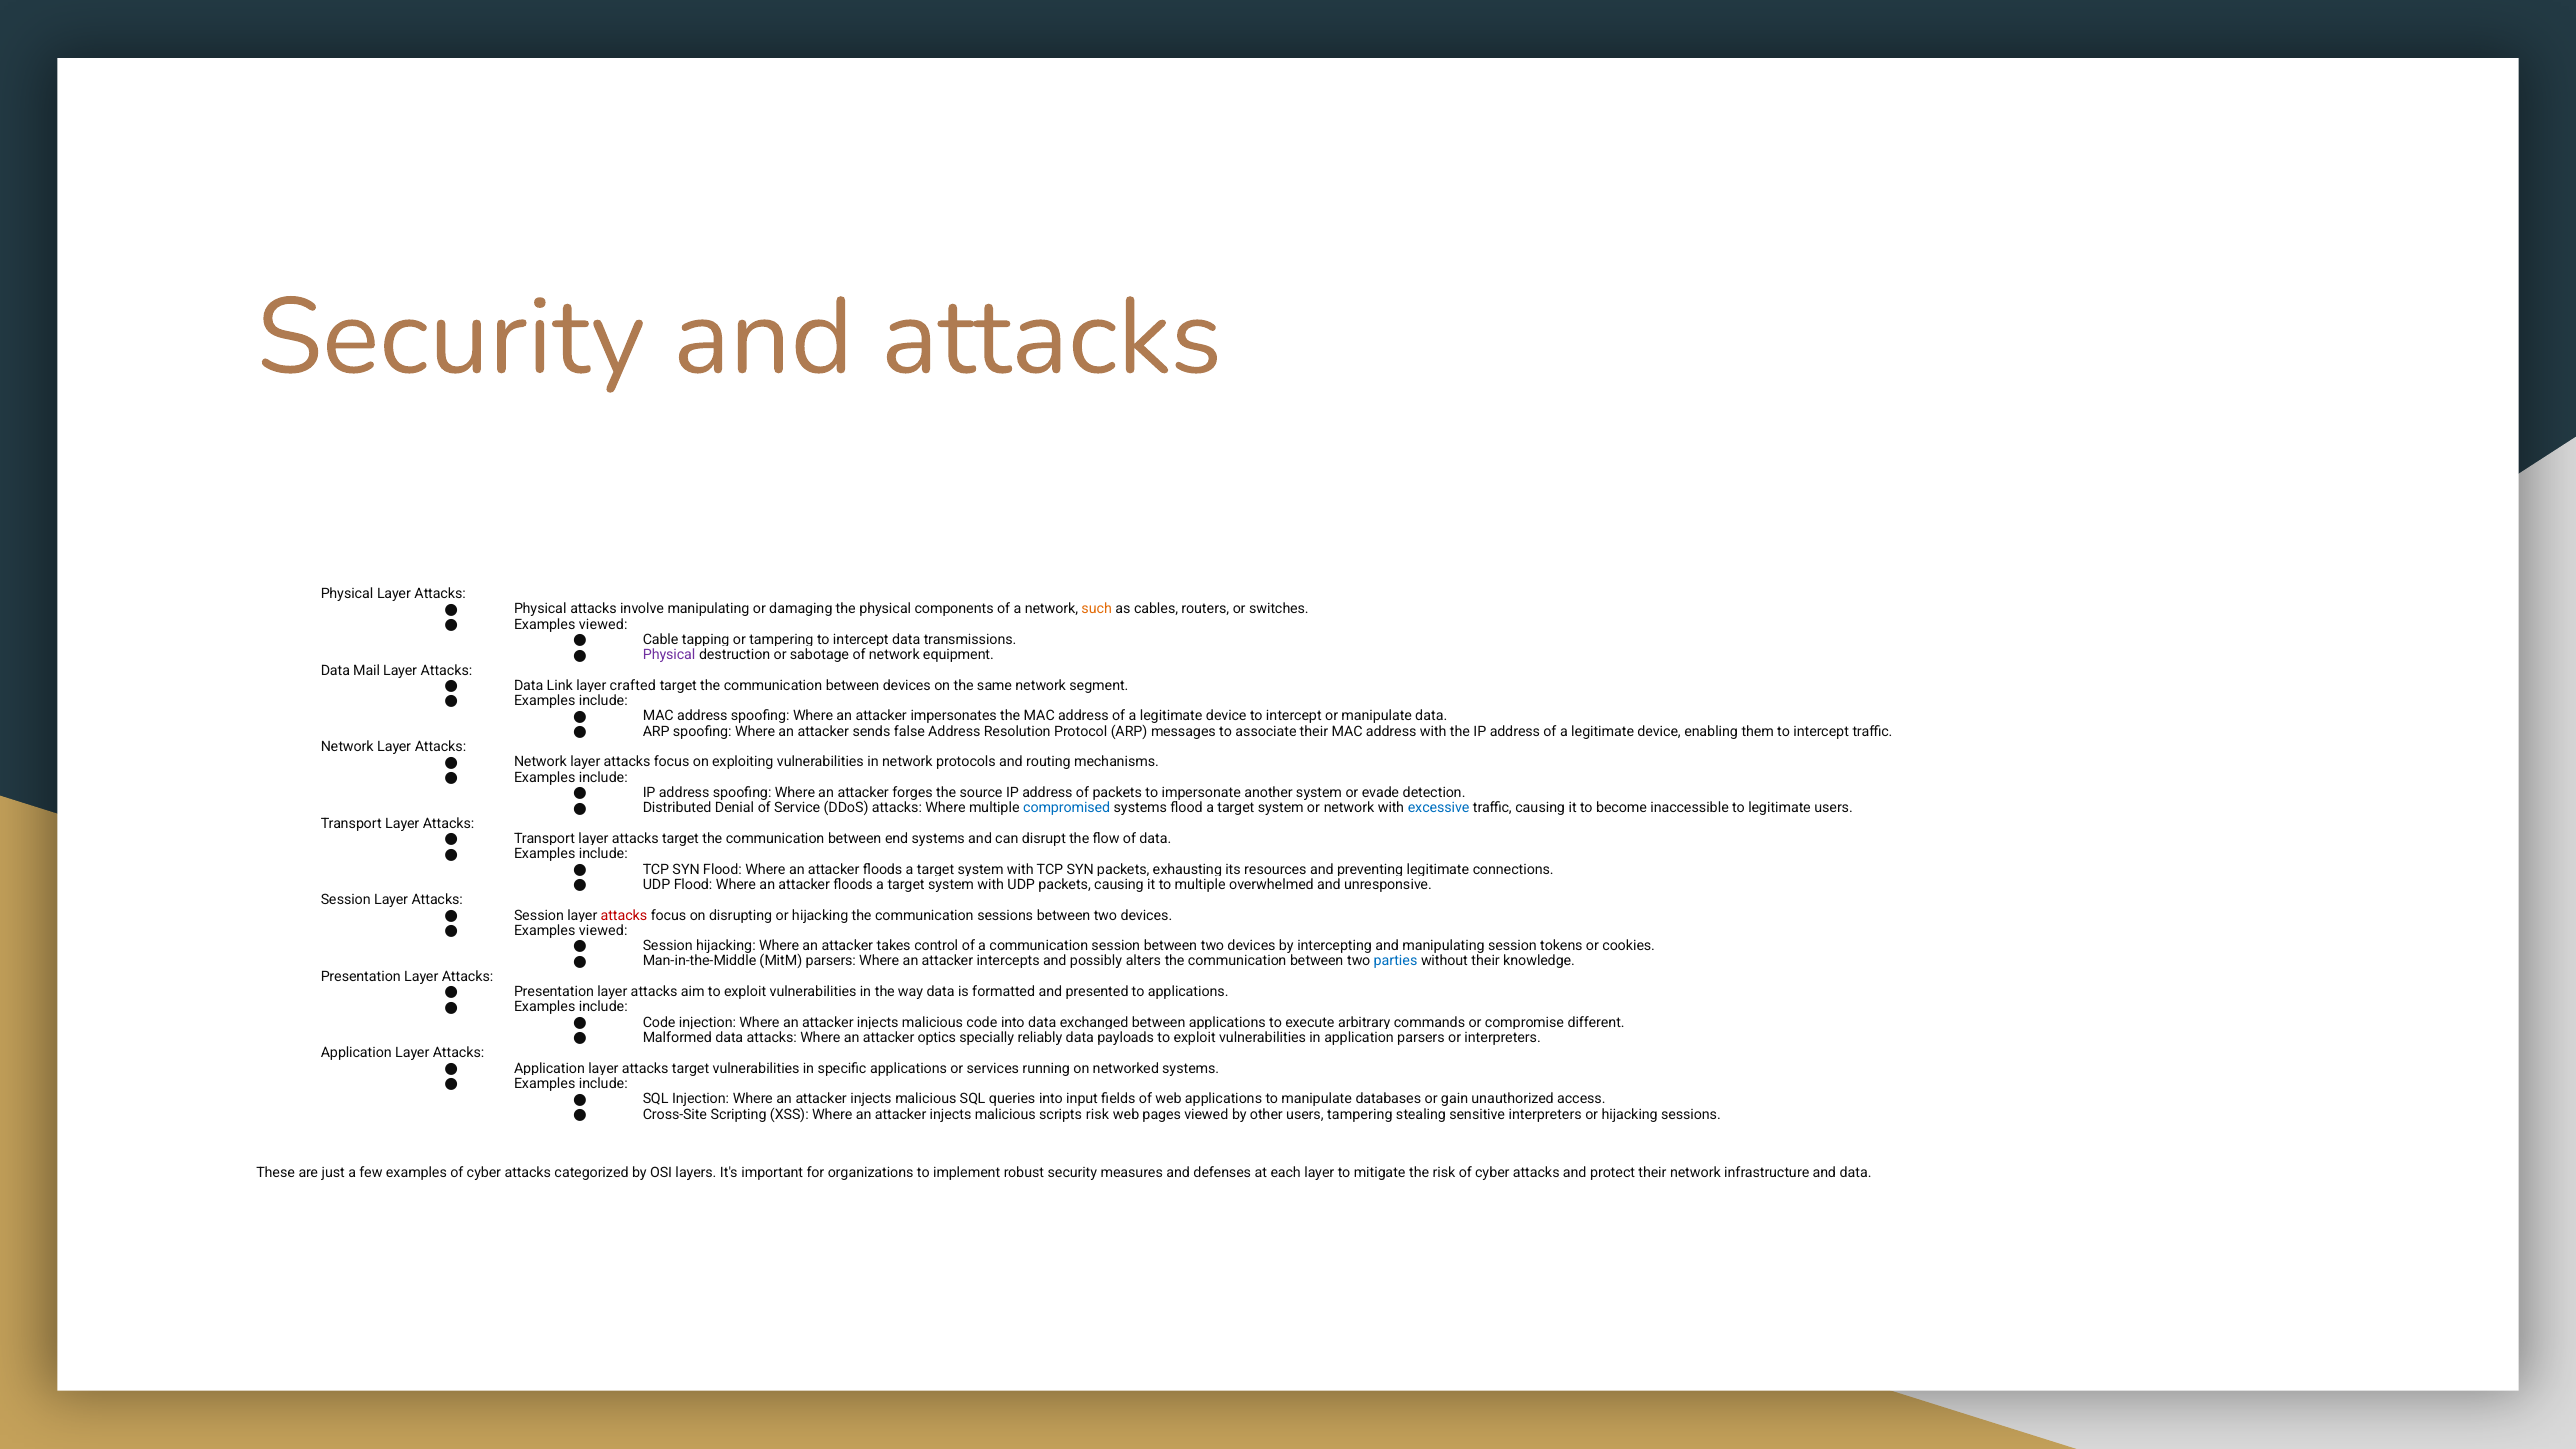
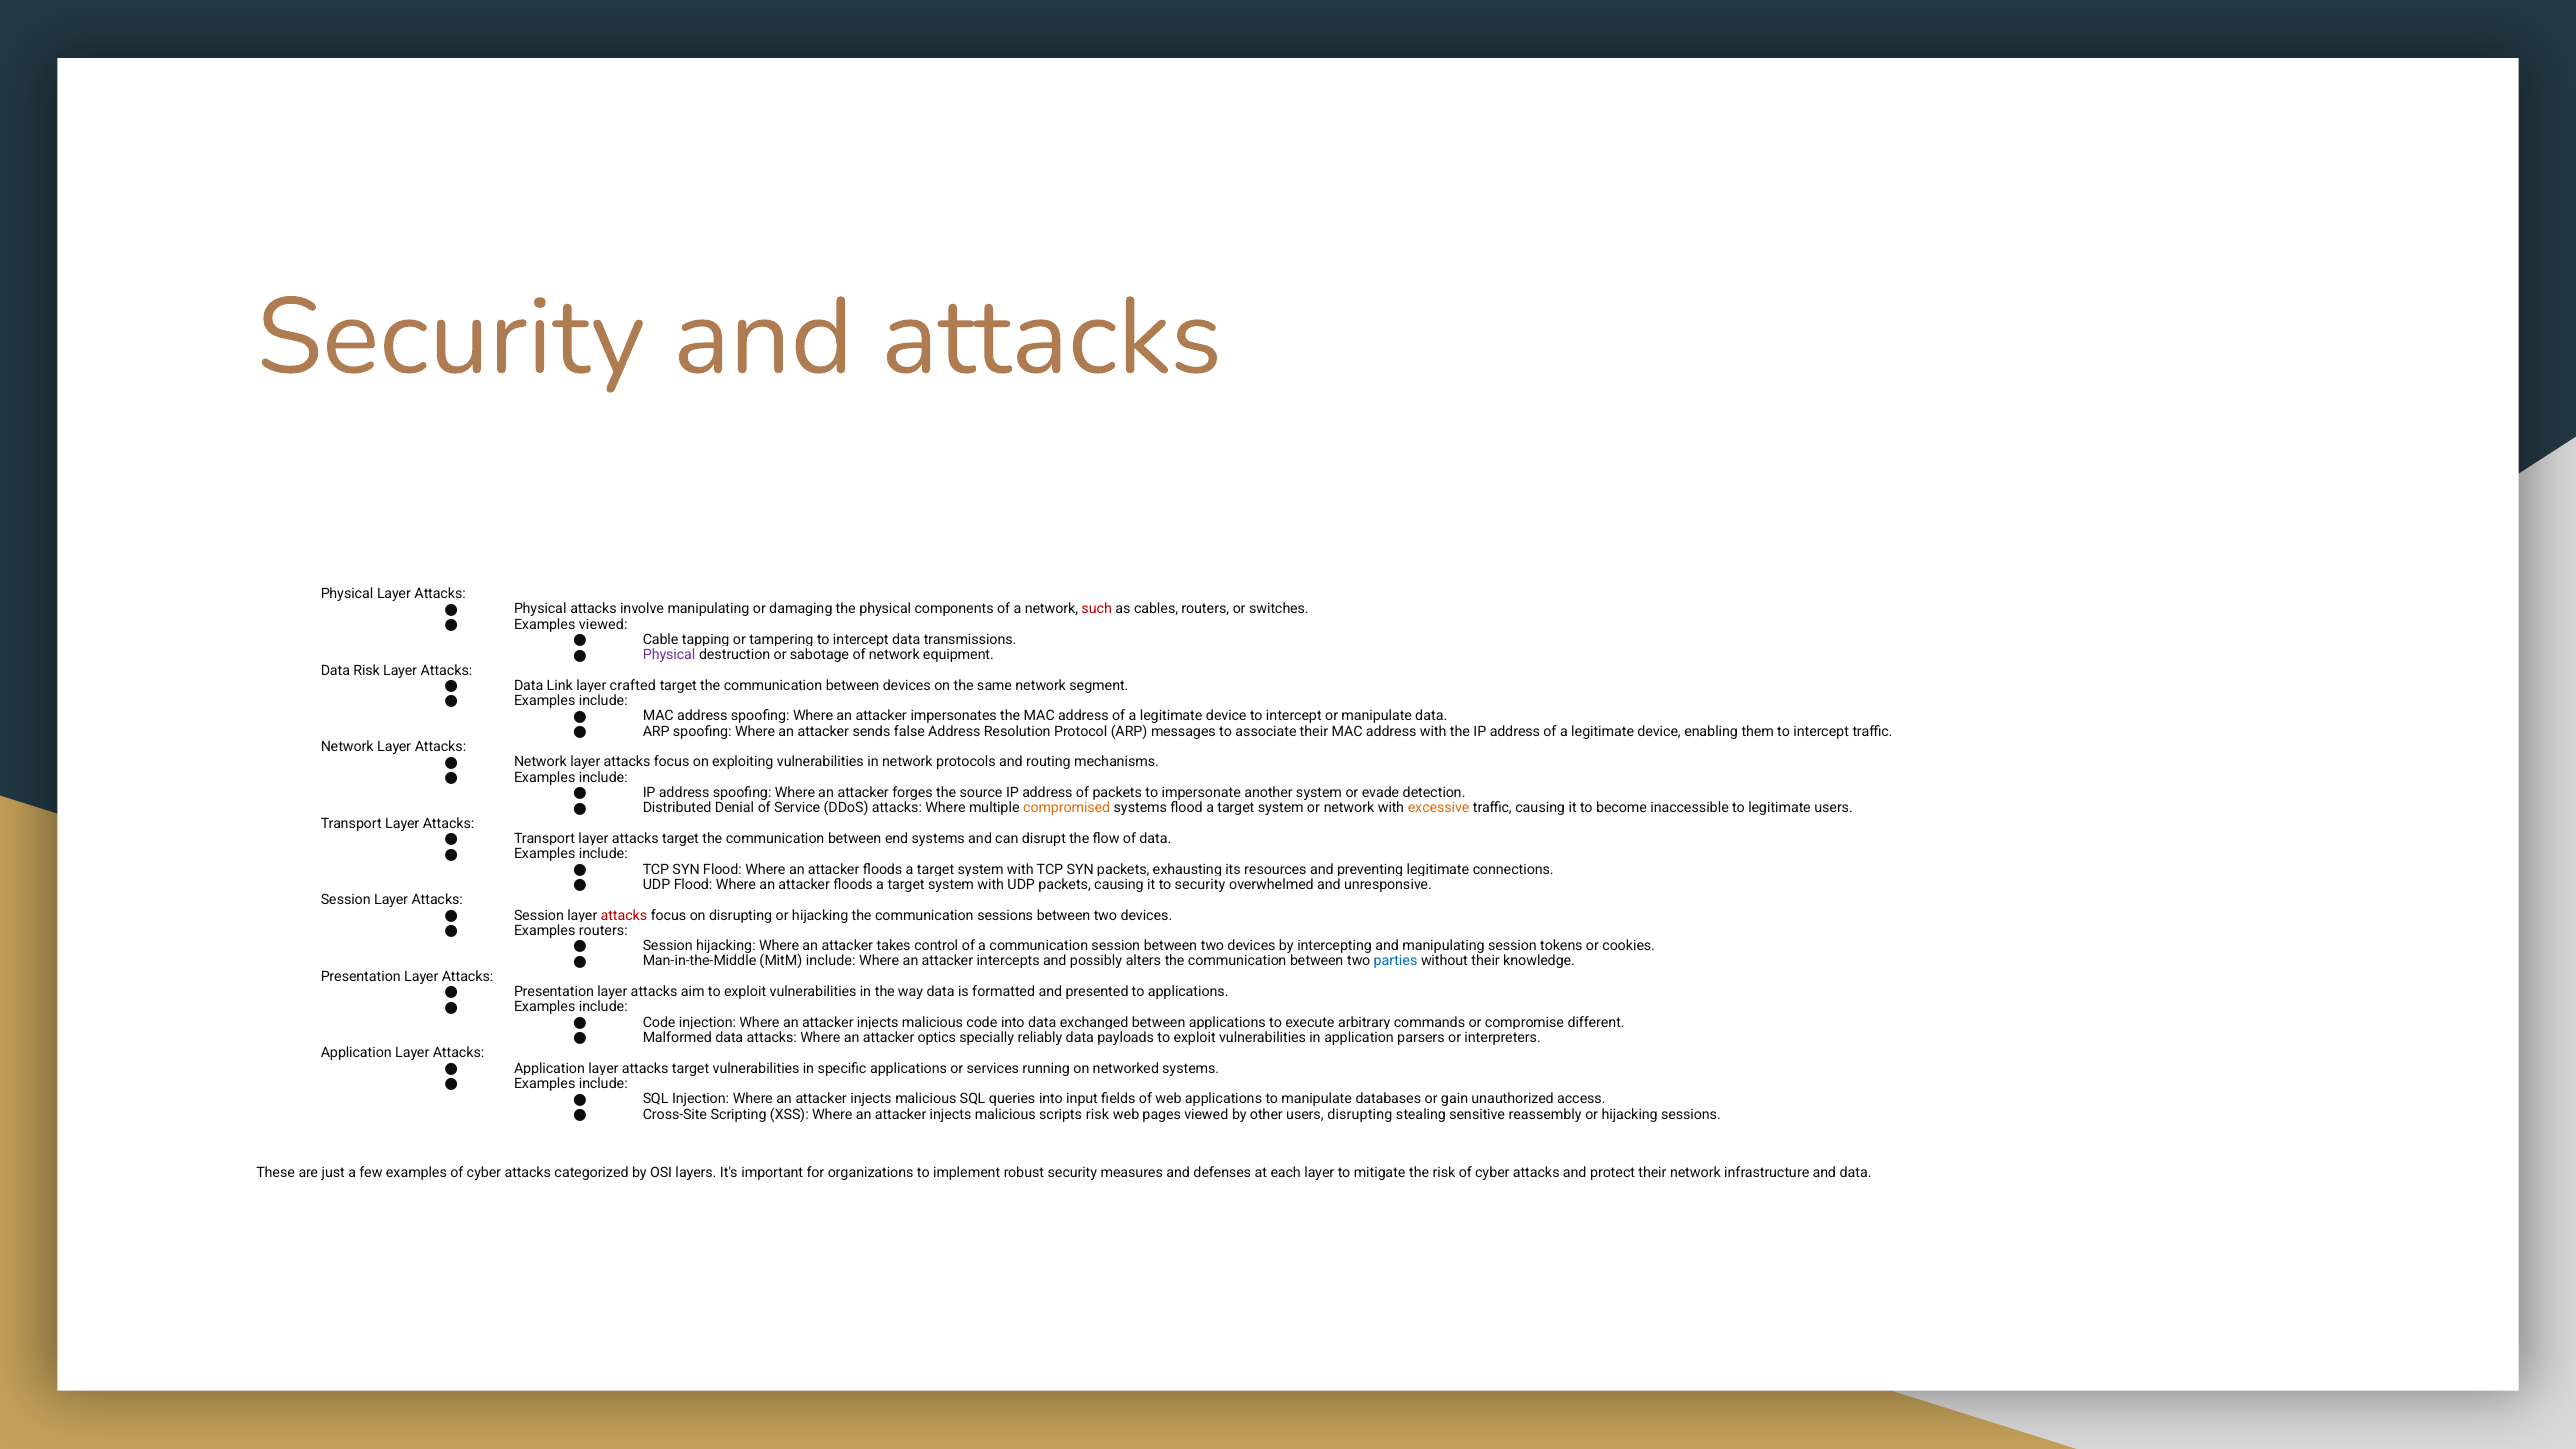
such colour: orange -> red
Data Mail: Mail -> Risk
compromised colour: blue -> orange
excessive colour: blue -> orange
to multiple: multiple -> security
viewed at (603, 931): viewed -> routers
MitM parsers: parsers -> include
users tampering: tampering -> disrupting
sensitive interpreters: interpreters -> reassembly
